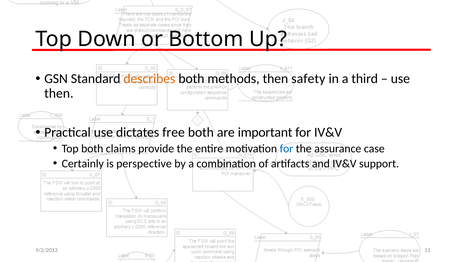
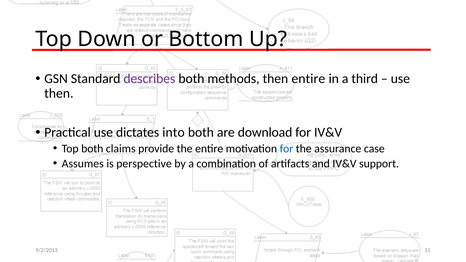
describes colour: orange -> purple
then safety: safety -> entire
free: free -> into
important: important -> download
Certainly: Certainly -> Assumes
